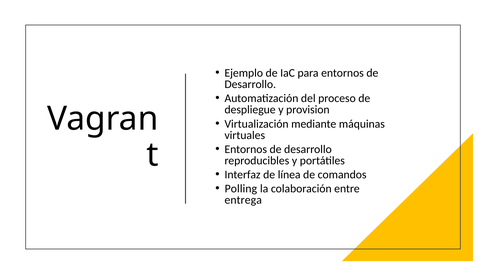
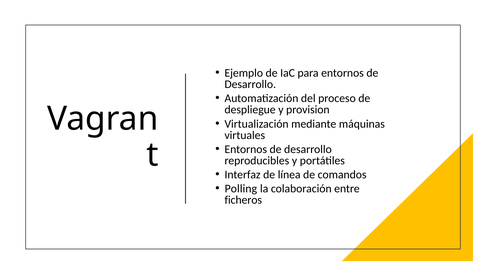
entrega: entrega -> ficheros
